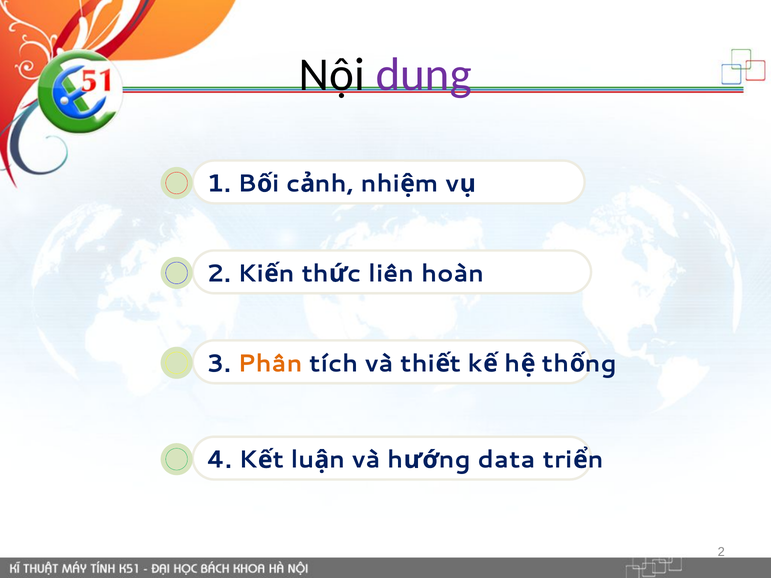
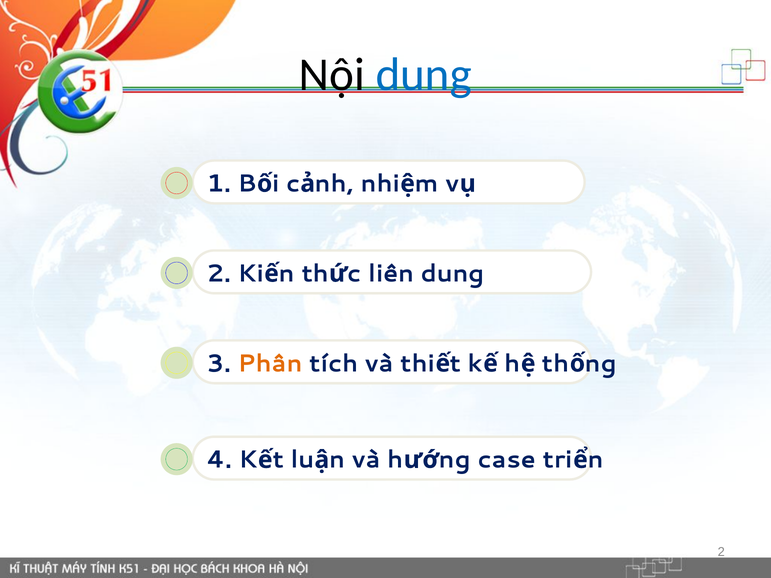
dung at (424, 75) colour: purple -> blue
liên hoàn: hoàn -> dung
data: data -> case
